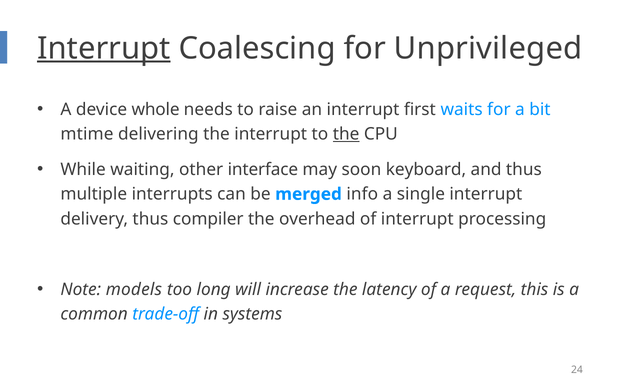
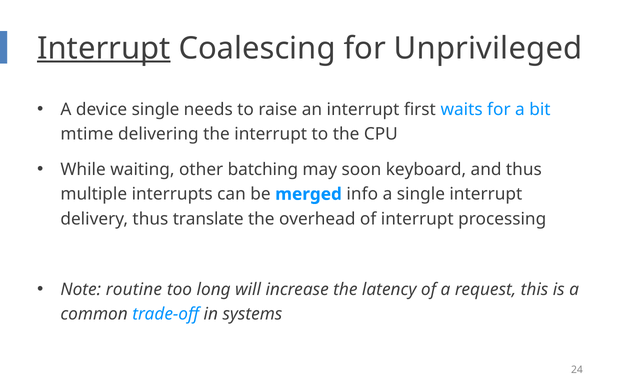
device whole: whole -> single
the at (346, 134) underline: present -> none
interface: interface -> batching
compiler: compiler -> translate
models: models -> routine
